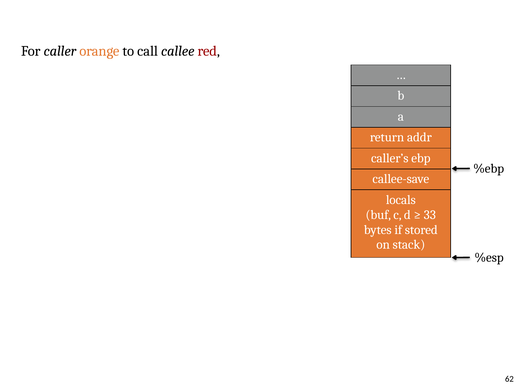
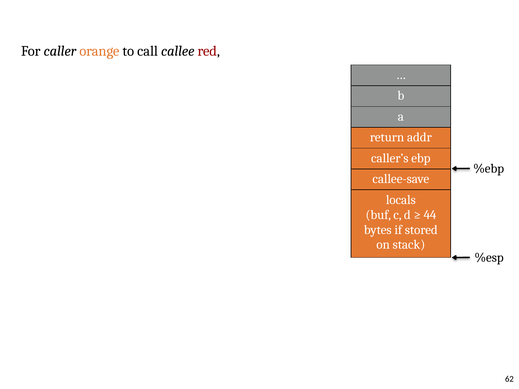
33: 33 -> 44
